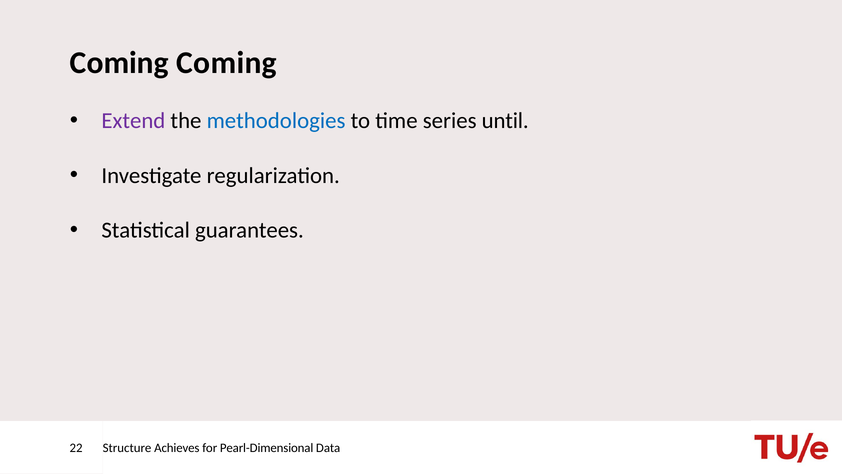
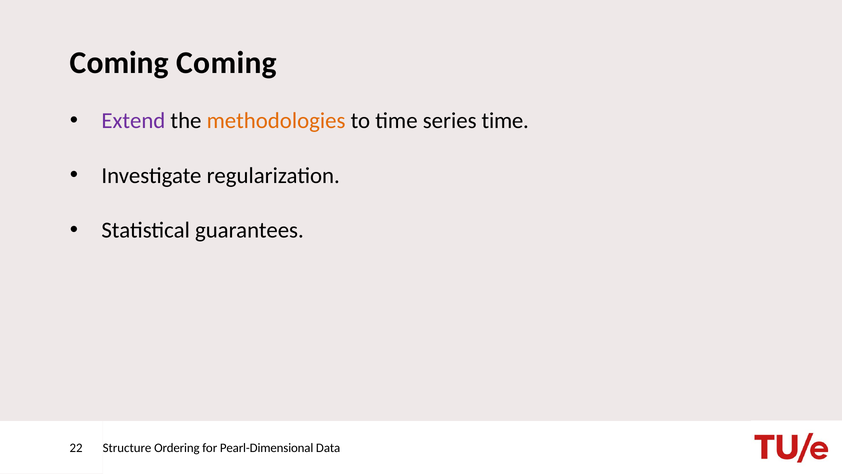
methodologies colour: blue -> orange
series until: until -> time
Achieves: Achieves -> Ordering
